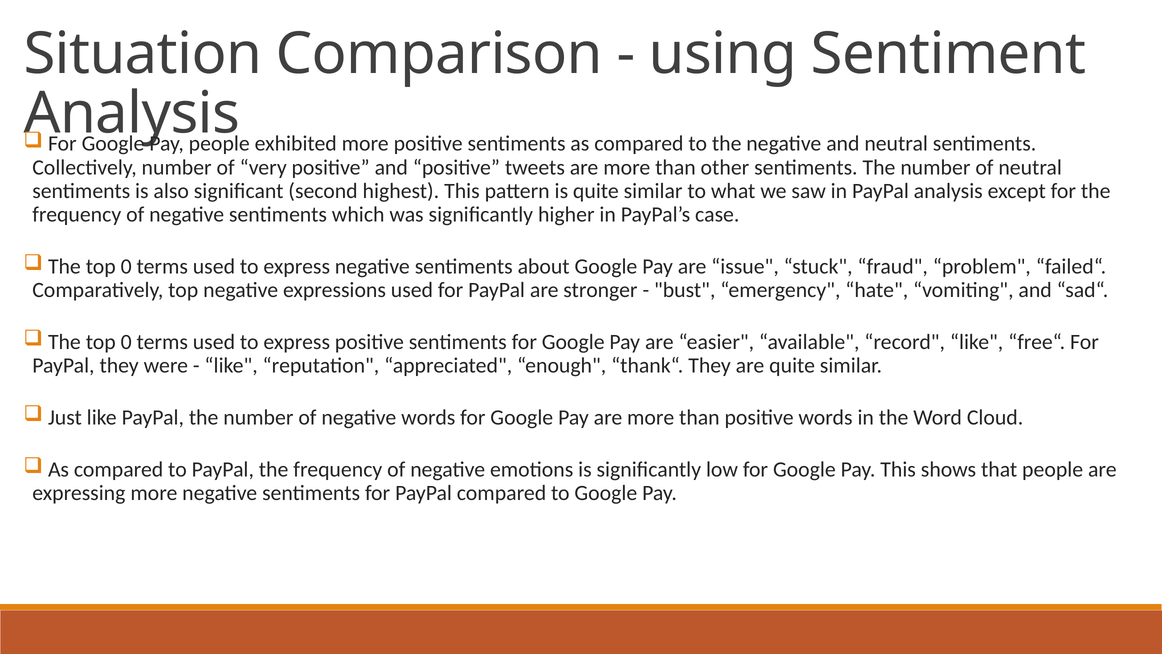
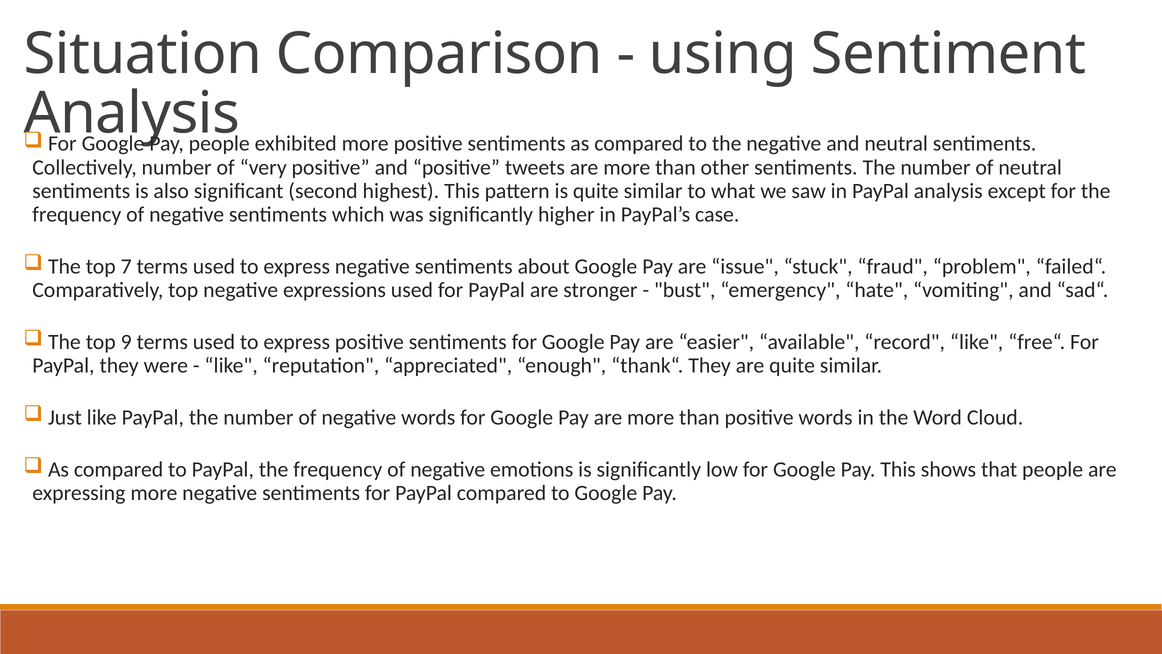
0 at (126, 266): 0 -> 7
0 at (126, 342): 0 -> 9
